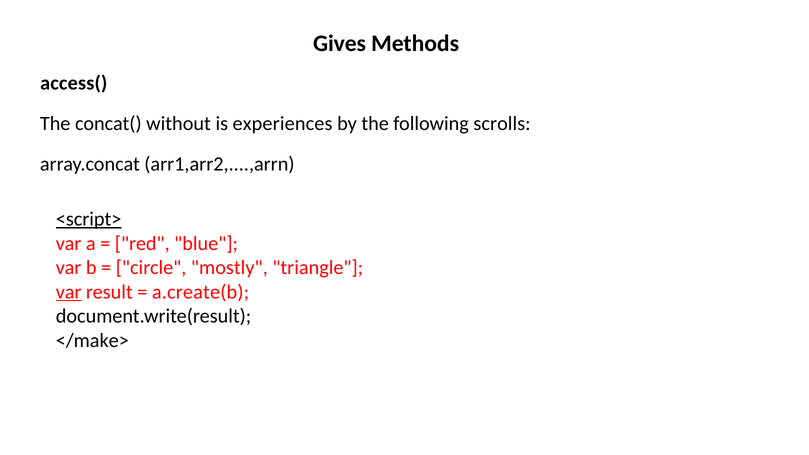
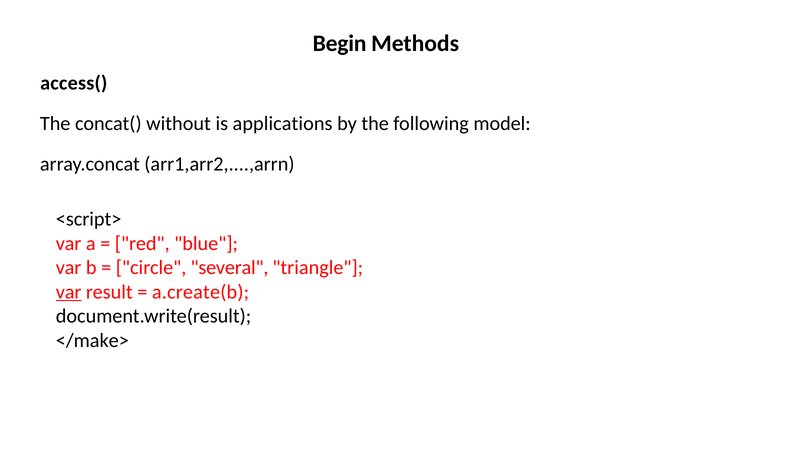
Gives: Gives -> Begin
experiences: experiences -> applications
scrolls: scrolls -> model
<script> underline: present -> none
mostly: mostly -> several
